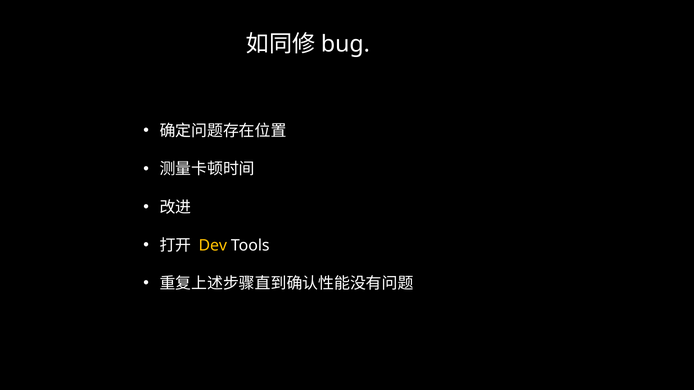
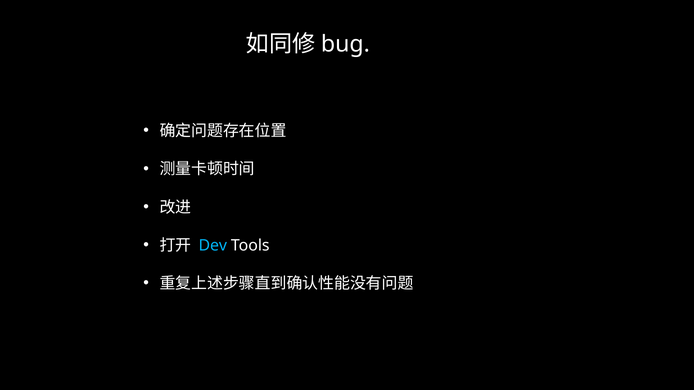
Dev colour: yellow -> light blue
